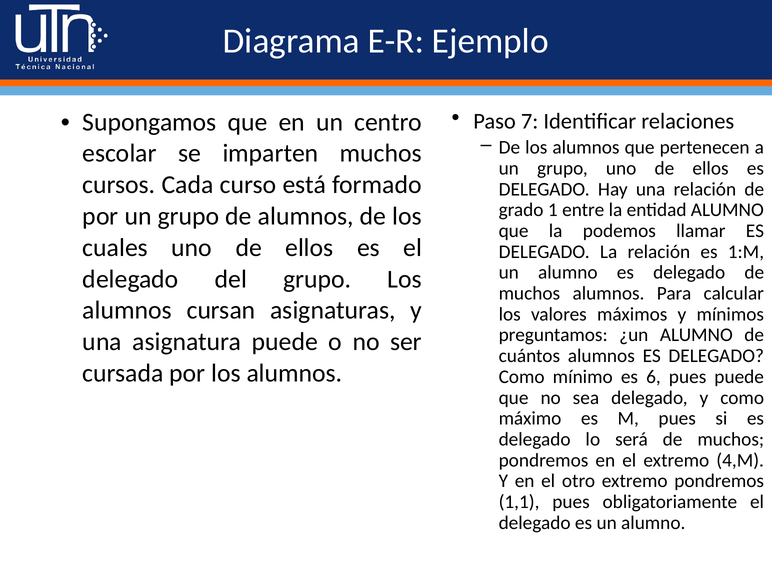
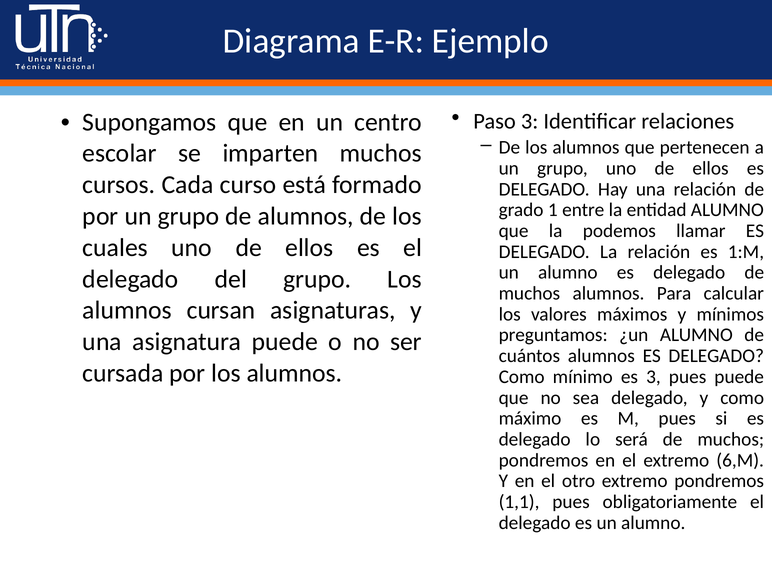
Paso 7: 7 -> 3
es 6: 6 -> 3
4,M: 4,M -> 6,M
